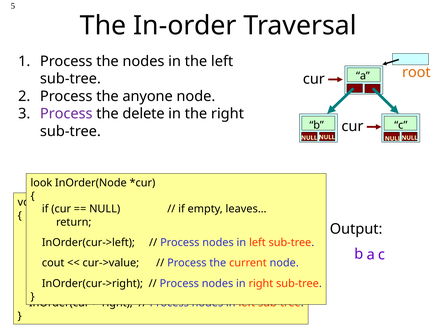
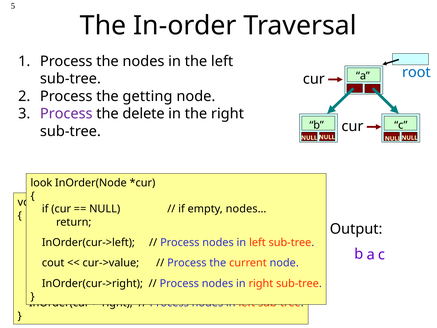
root colour: orange -> blue
anyone: anyone -> getting
leaves…: leaves… -> nodes…
